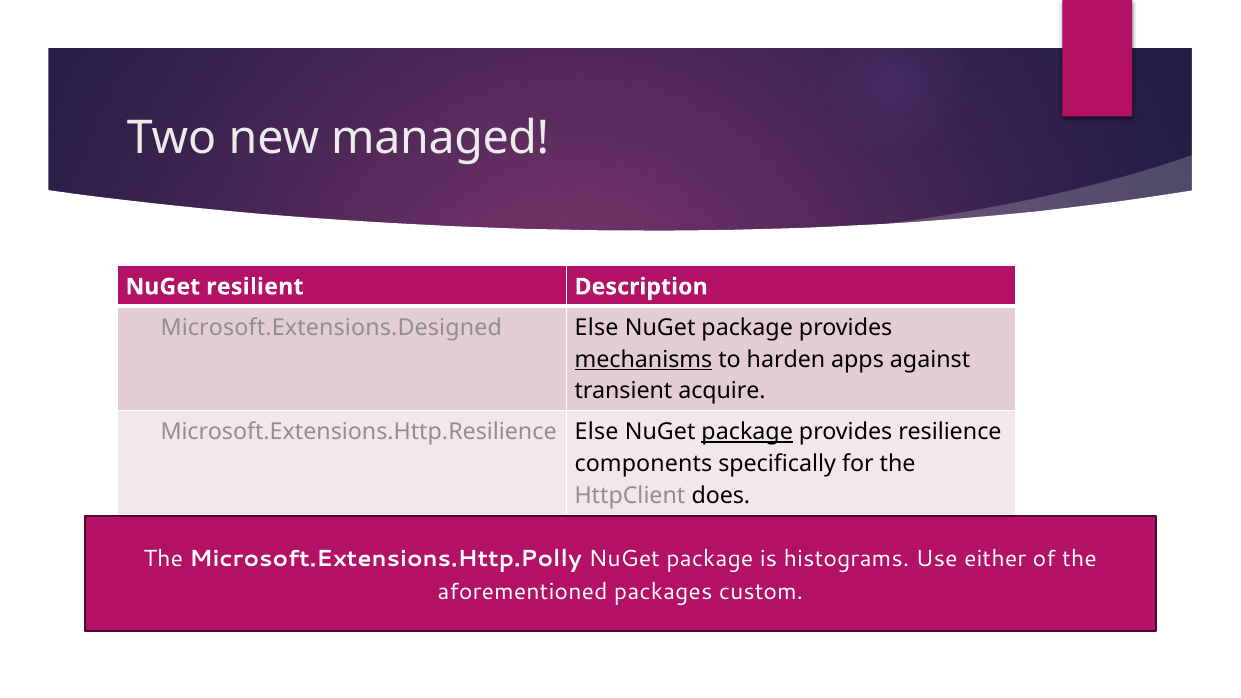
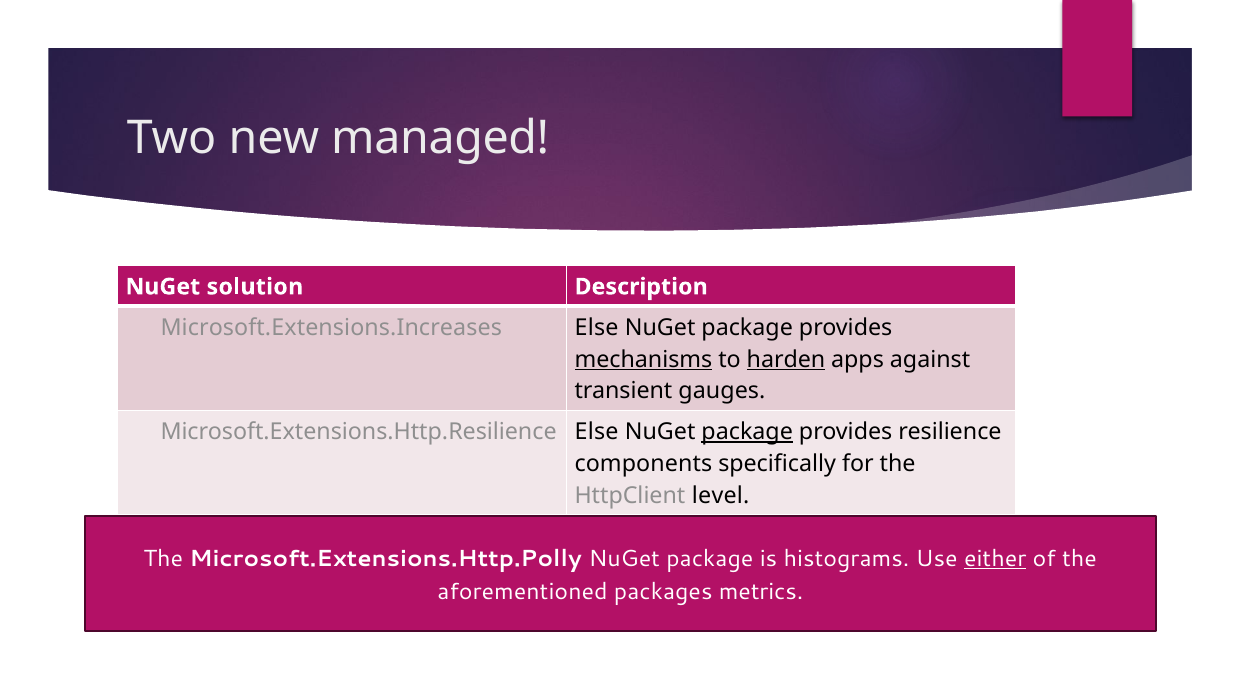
resilient: resilient -> solution
Microsoft.Extensions.Designed: Microsoft.Extensions.Designed -> Microsoft.Extensions.Increases
harden underline: none -> present
acquire: acquire -> gauges
does: does -> level
either underline: none -> present
custom: custom -> metrics
